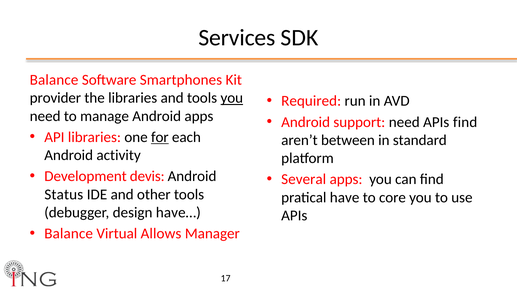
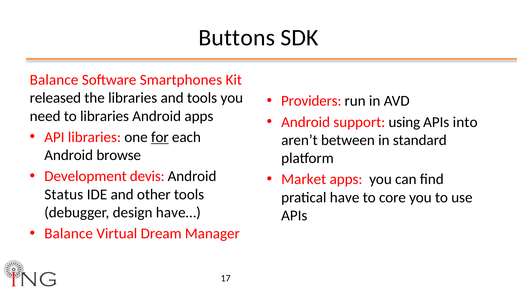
Services: Services -> Buttons
provider: provider -> released
you at (232, 98) underline: present -> none
Required: Required -> Providers
to manage: manage -> libraries
support need: need -> using
APIs find: find -> into
activity: activity -> browse
Several: Several -> Market
Allows: Allows -> Dream
